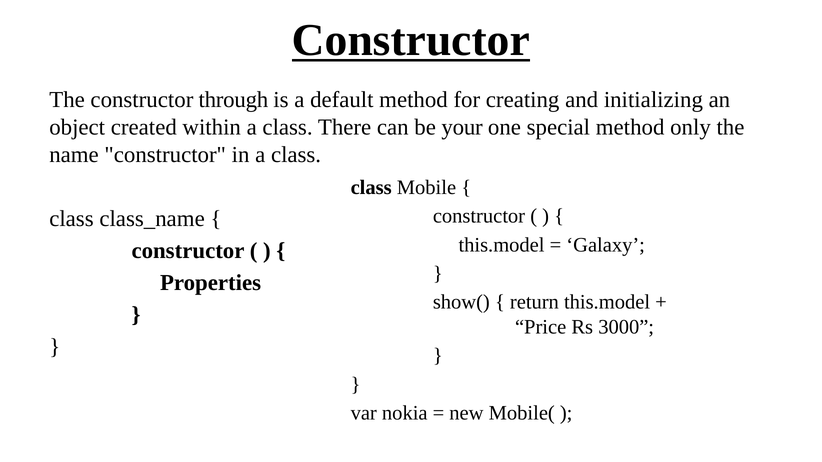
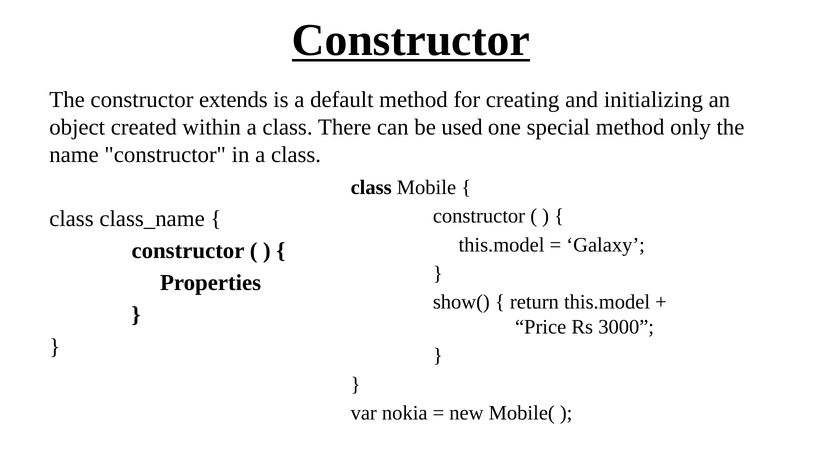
through: through -> extends
your: your -> used
